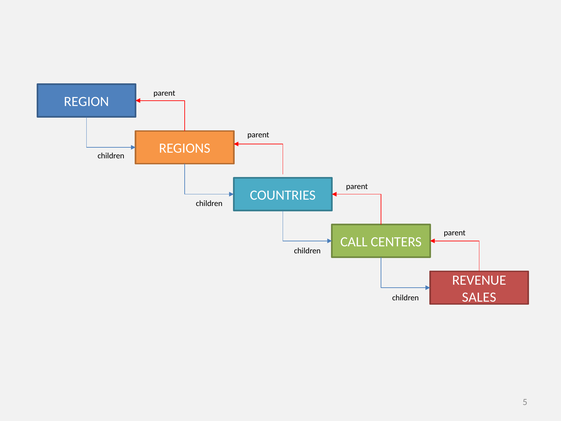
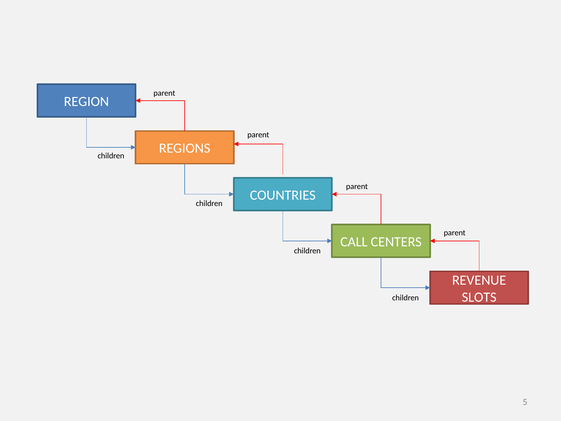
SALES: SALES -> SLOTS
